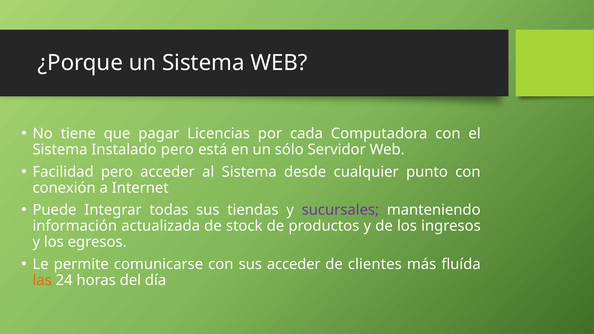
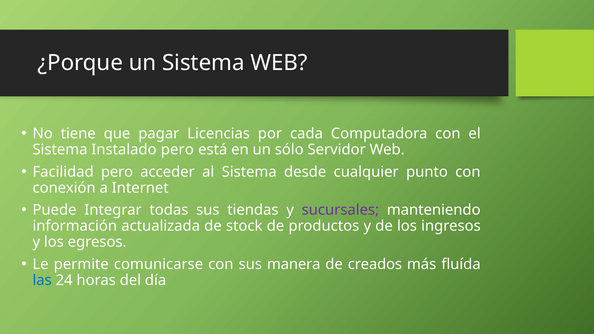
sus acceder: acceder -> manera
clientes: clientes -> creados
las colour: orange -> blue
